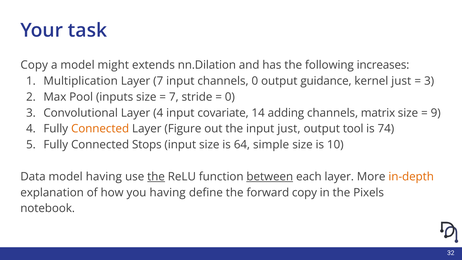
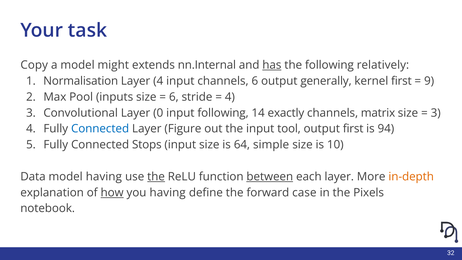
nn.Dilation: nn.Dilation -> nn.Internal
has underline: none -> present
increases: increases -> relatively
Multiplication: Multiplication -> Normalisation
Layer 7: 7 -> 4
channels 0: 0 -> 6
guidance: guidance -> generally
kernel just: just -> first
3 at (429, 81): 3 -> 9
7 at (174, 97): 7 -> 6
0 at (230, 97): 0 -> 4
Layer 4: 4 -> 0
input covariate: covariate -> following
adding: adding -> exactly
9 at (436, 113): 9 -> 3
Connected at (100, 129) colour: orange -> blue
input just: just -> tool
output tool: tool -> first
74: 74 -> 94
how underline: none -> present
forward copy: copy -> case
